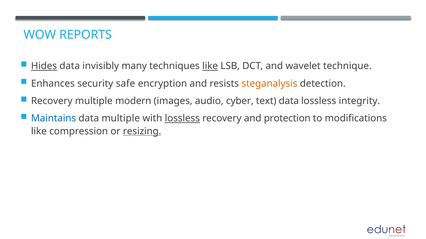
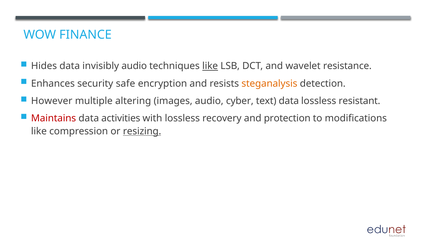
REPORTS: REPORTS -> FINANCE
Hides underline: present -> none
invisibly many: many -> audio
technique: technique -> resistance
Recovery at (52, 101): Recovery -> However
modern: modern -> altering
integrity: integrity -> resistant
Maintains colour: blue -> red
data multiple: multiple -> activities
lossless at (182, 119) underline: present -> none
